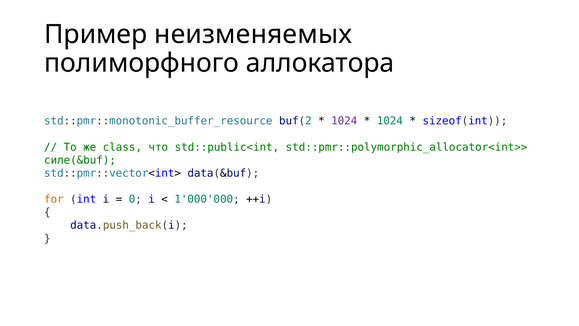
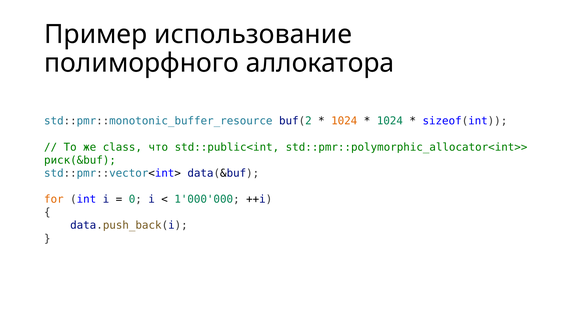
неизменяемых: неизменяемых -> использование
1024 at (344, 121) colour: purple -> orange
силе(&buf: силе(&buf -> риск(&buf
